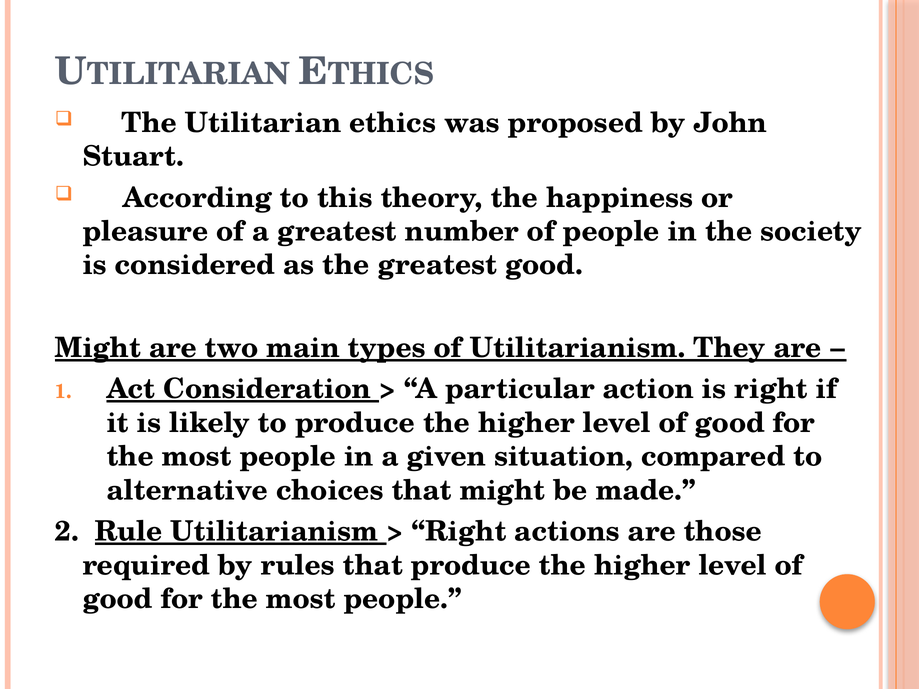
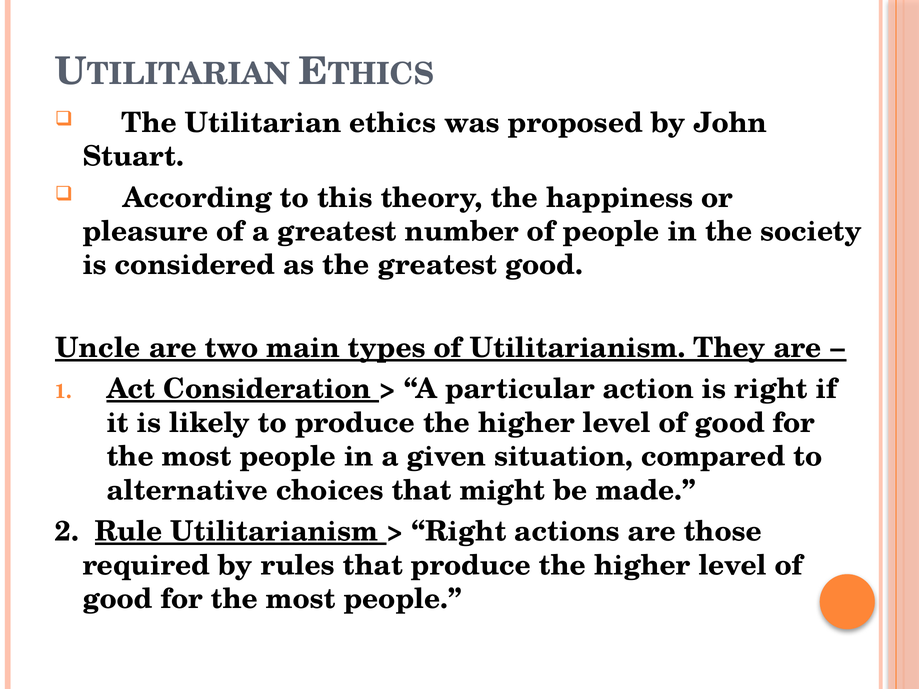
Might at (98, 348): Might -> Uncle
